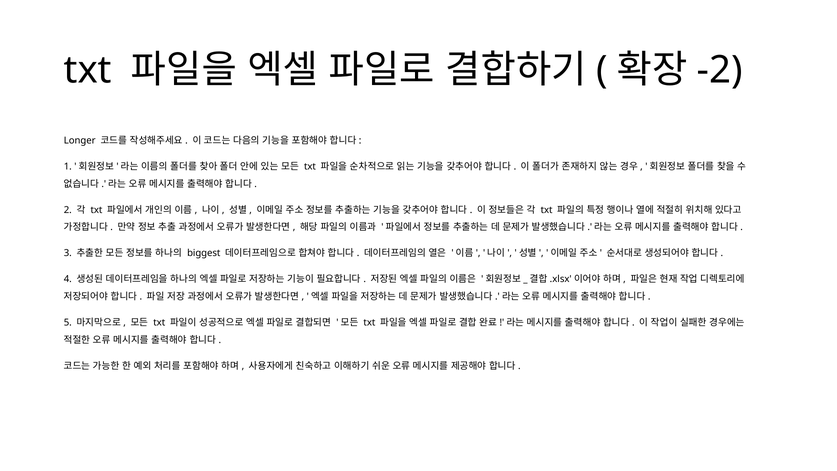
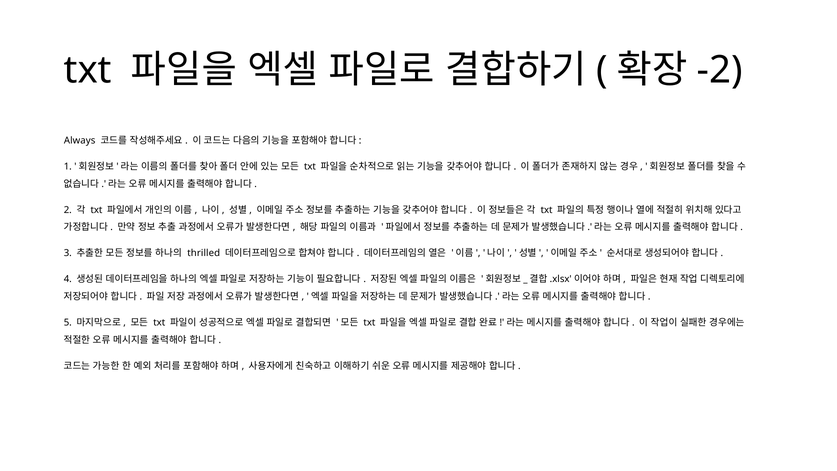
Longer: Longer -> Always
biggest: biggest -> thrilled
